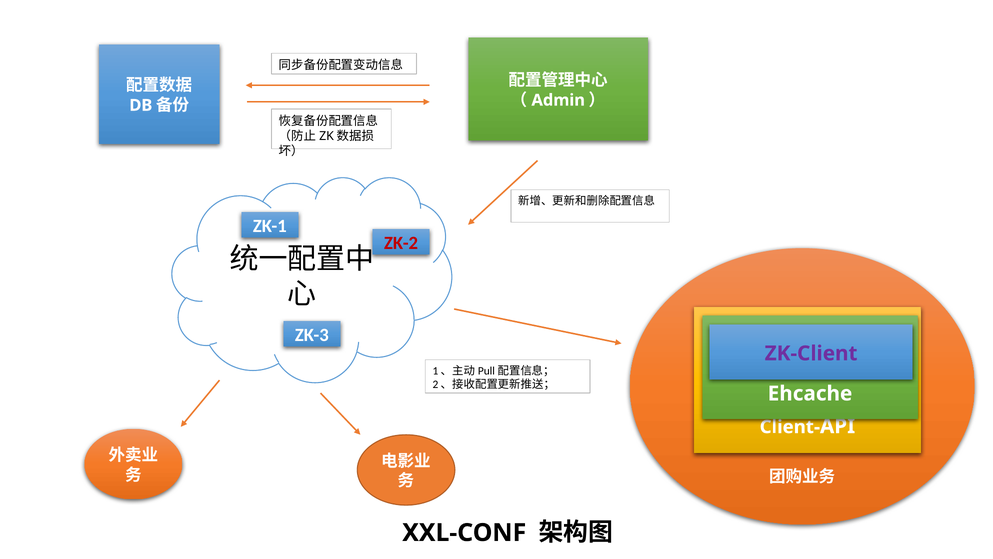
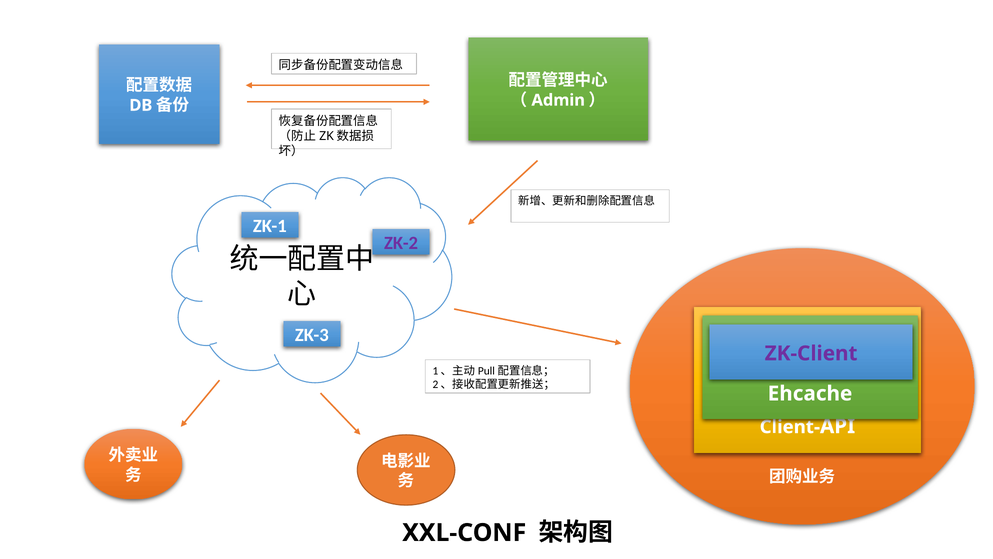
ZK-2 colour: red -> purple
